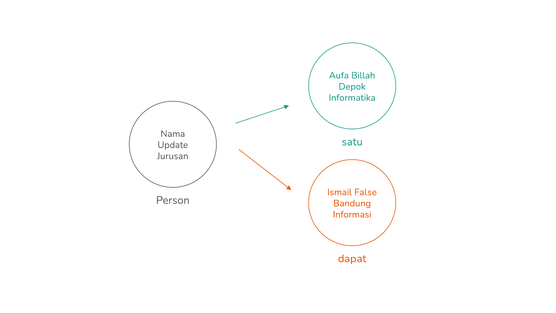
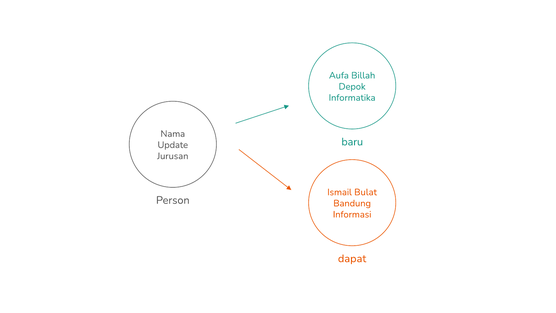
satu: satu -> baru
False: False -> Bulat
